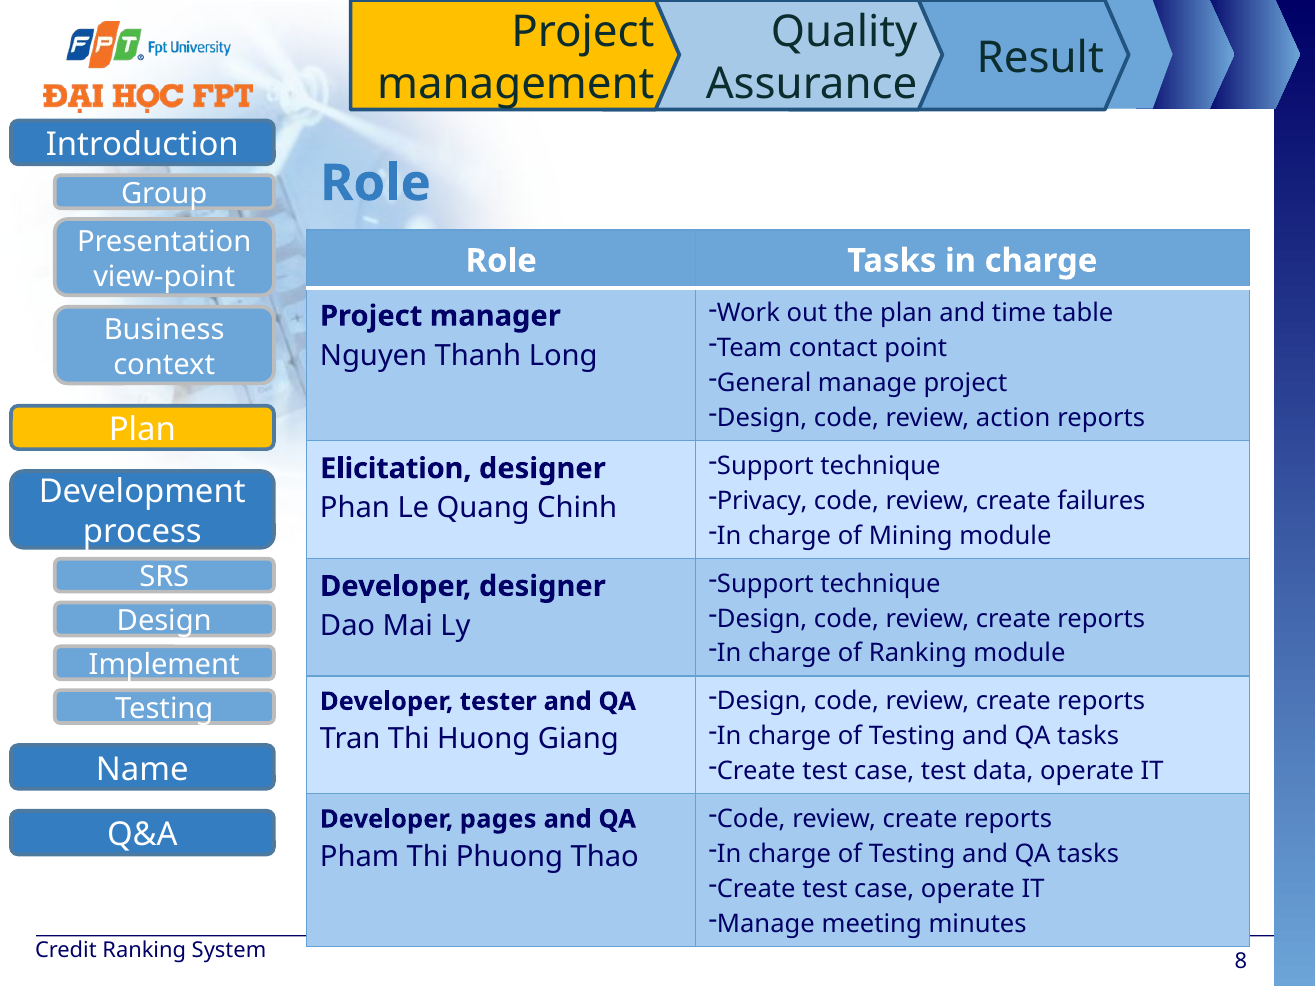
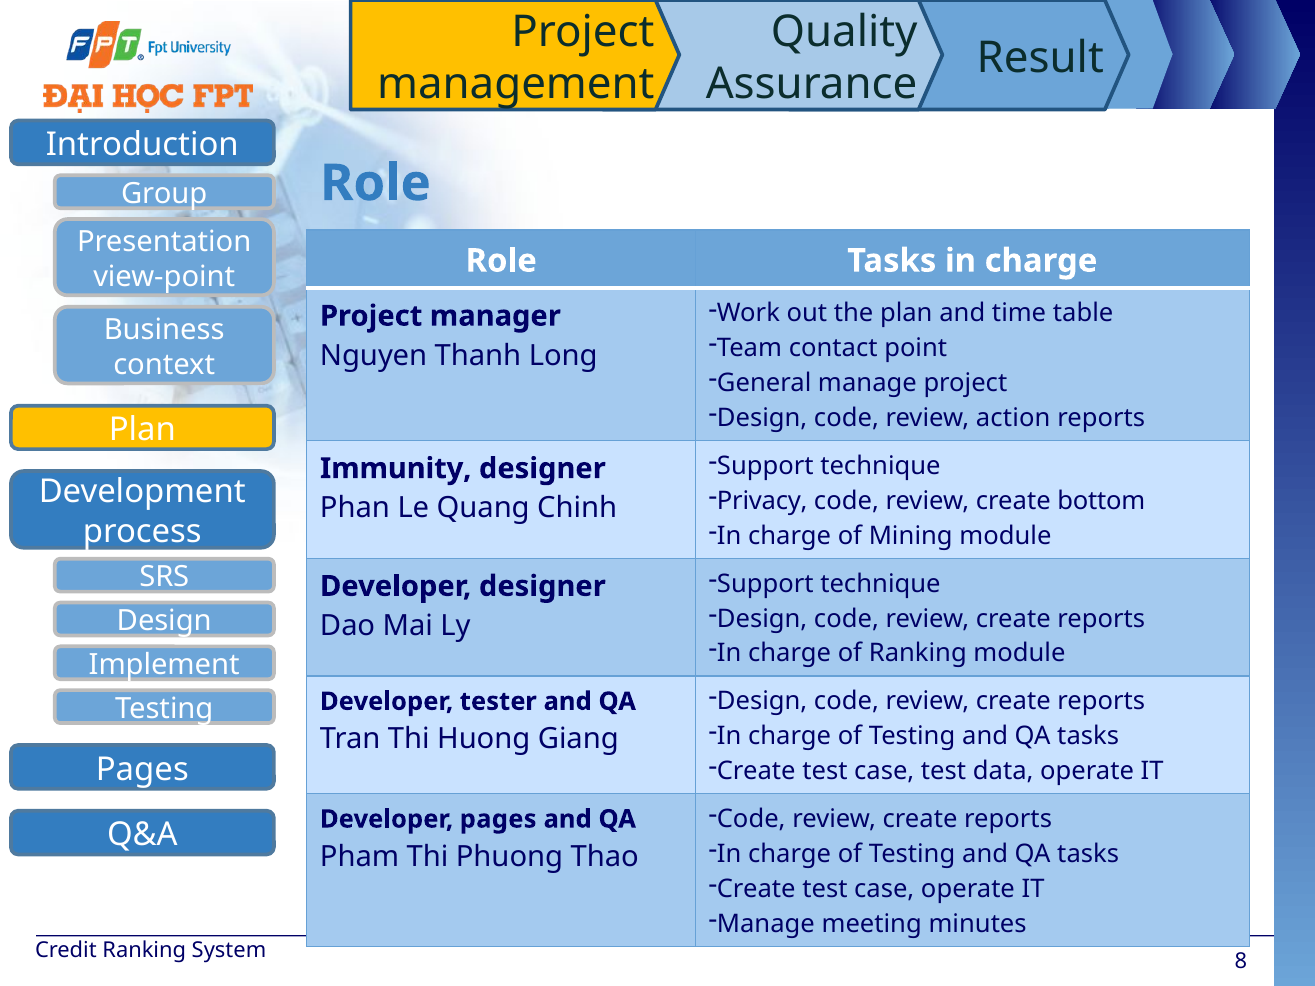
Elicitation: Elicitation -> Immunity
failures: failures -> bottom
Name at (142, 769): Name -> Pages
